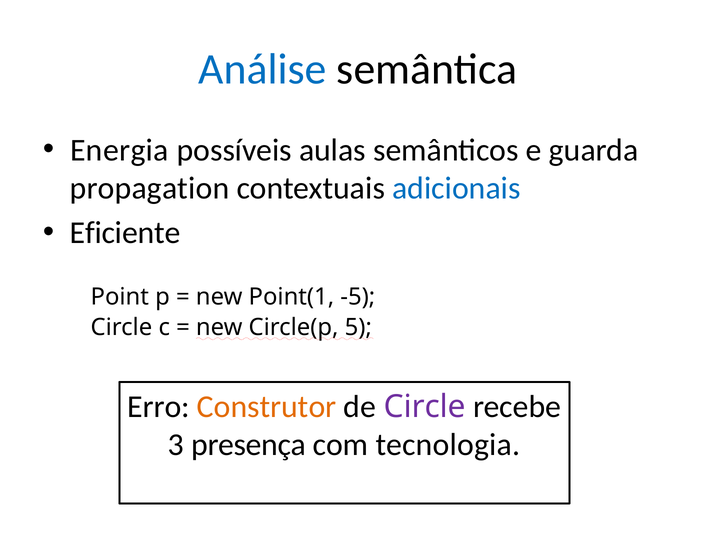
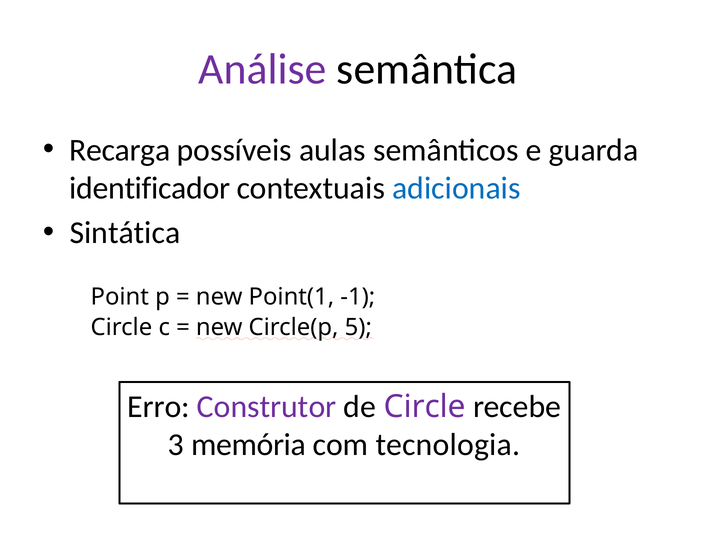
Análise colour: blue -> purple
Energia: Energia -> Recarga
propagation: propagation -> identificador
Eficiente: Eficiente -> Sintática
-5: -5 -> -1
Construtor colour: orange -> purple
presença: presença -> memória
